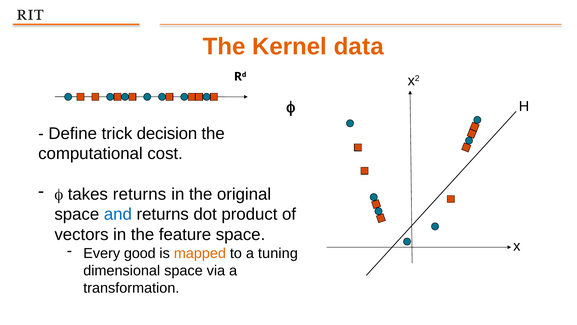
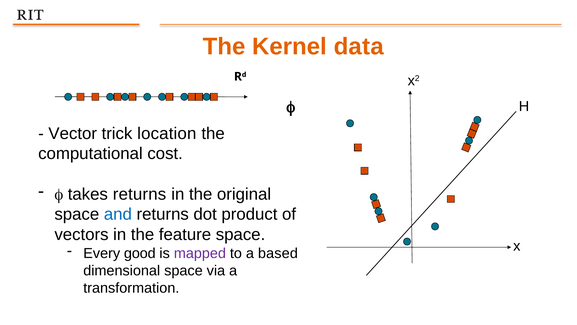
Define: Define -> Vector
decision: decision -> location
mapped colour: orange -> purple
tuning: tuning -> based
